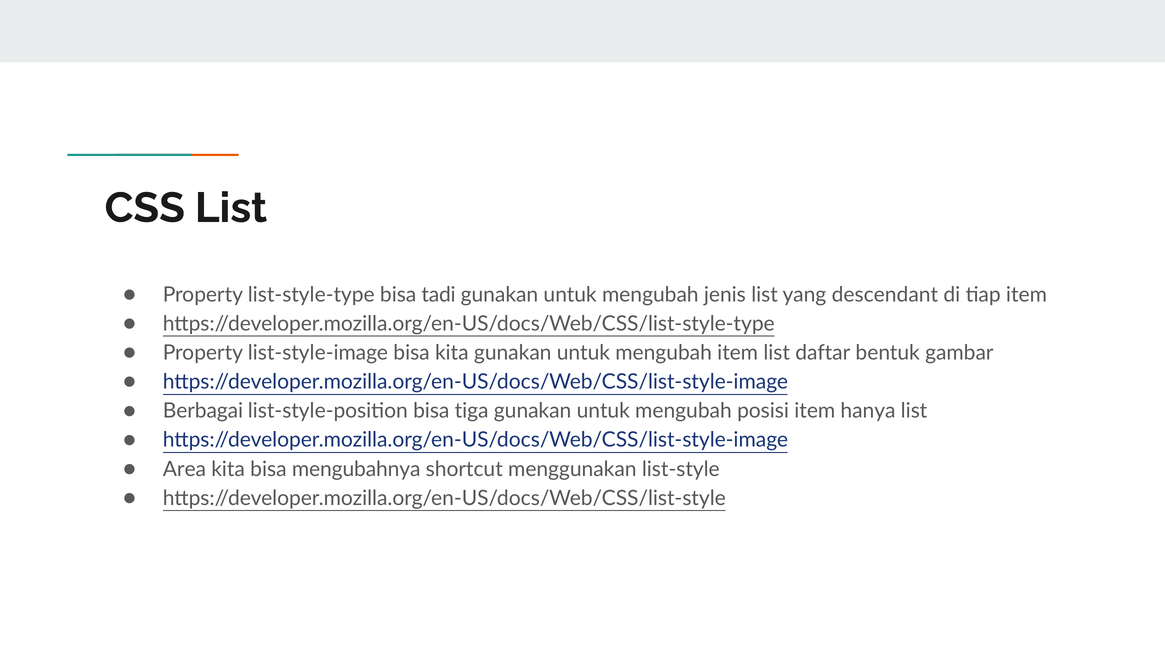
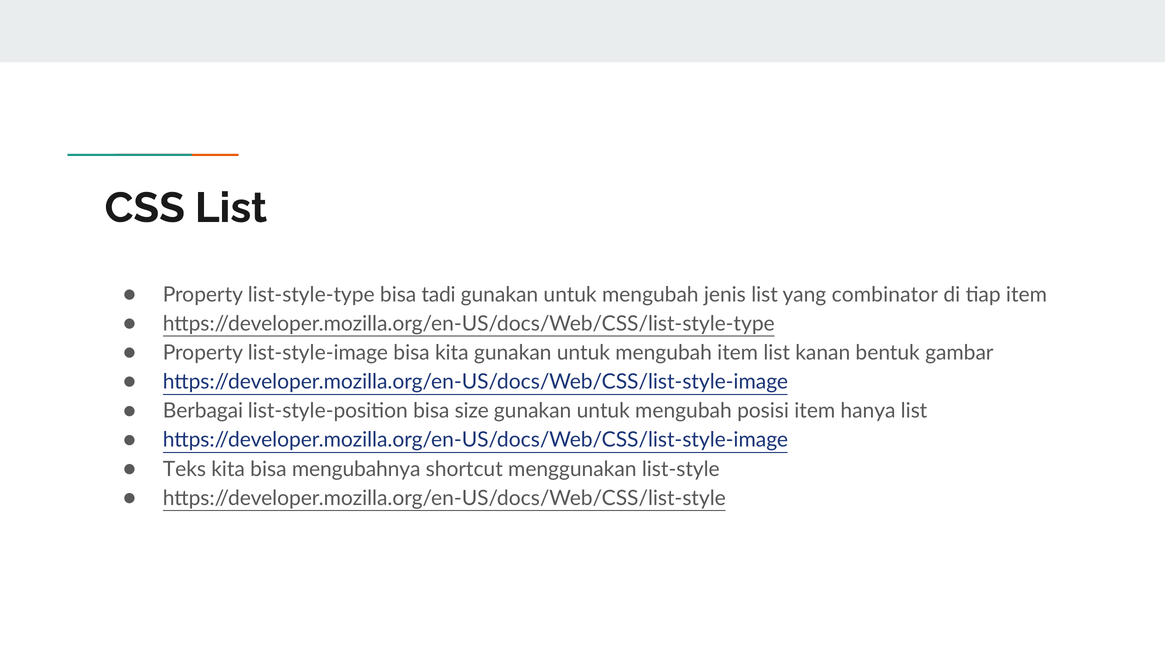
descendant: descendant -> combinator
daftar: daftar -> kanan
tiga: tiga -> size
Area: Area -> Teks
